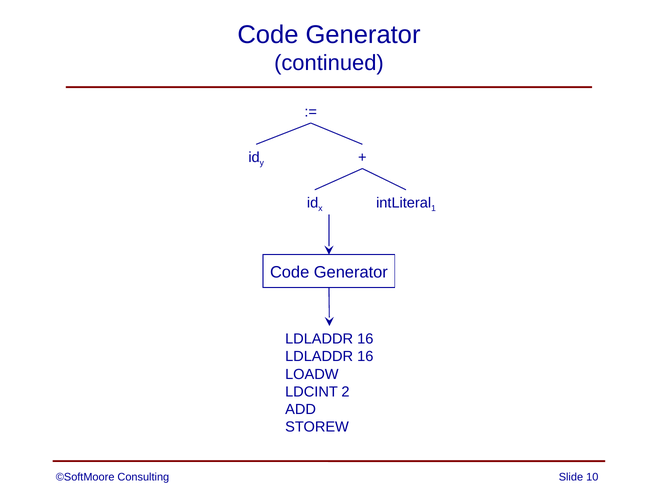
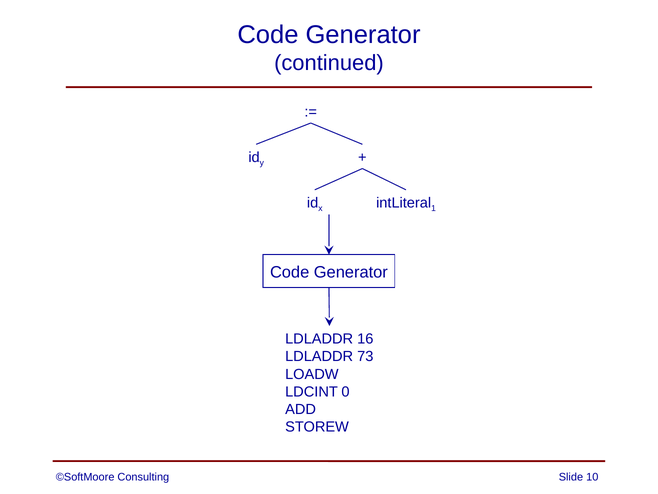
16 at (365, 356): 16 -> 73
2: 2 -> 0
